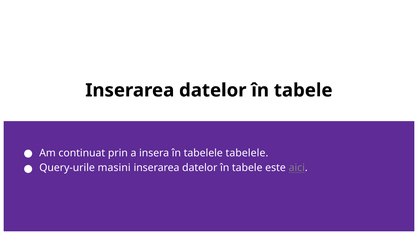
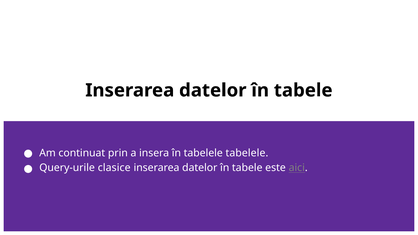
masini: masini -> clasice
